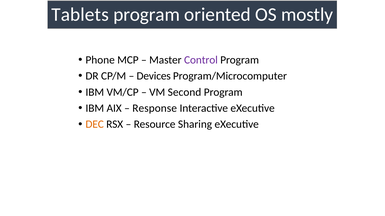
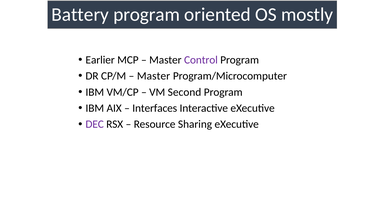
Tablets: Tablets -> Battery
Phone: Phone -> Earlier
Devices at (154, 76): Devices -> Master
Response: Response -> Interfaces
DEC colour: orange -> purple
